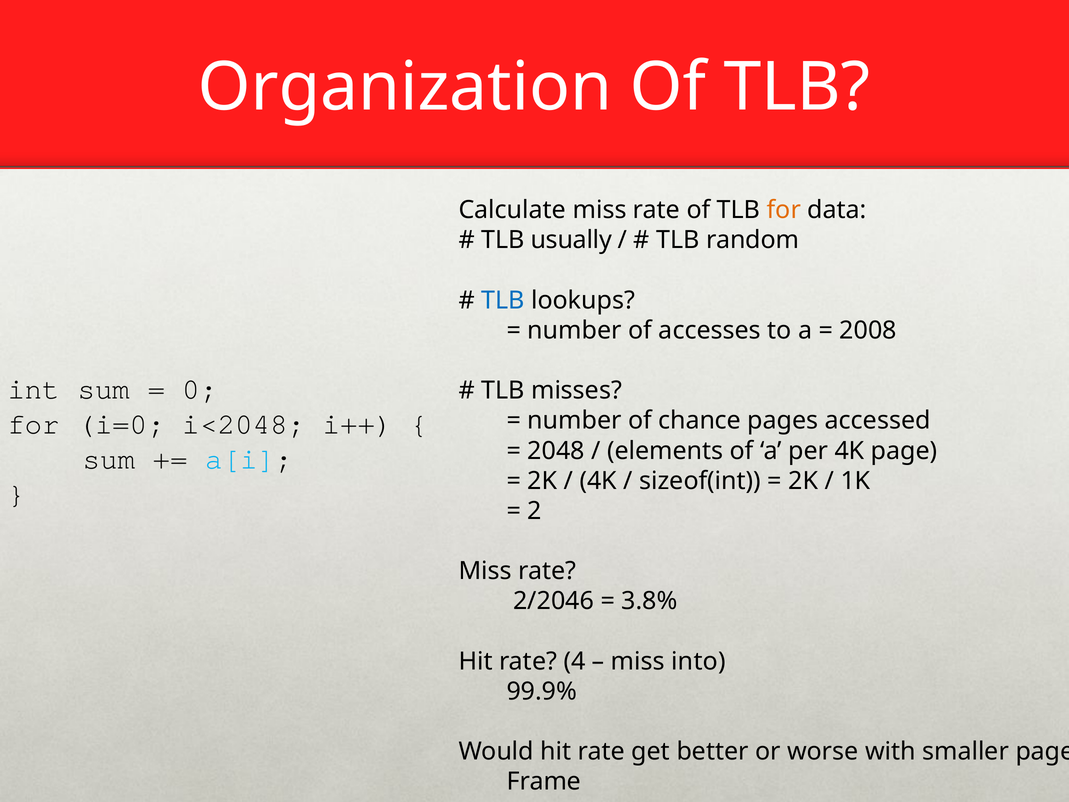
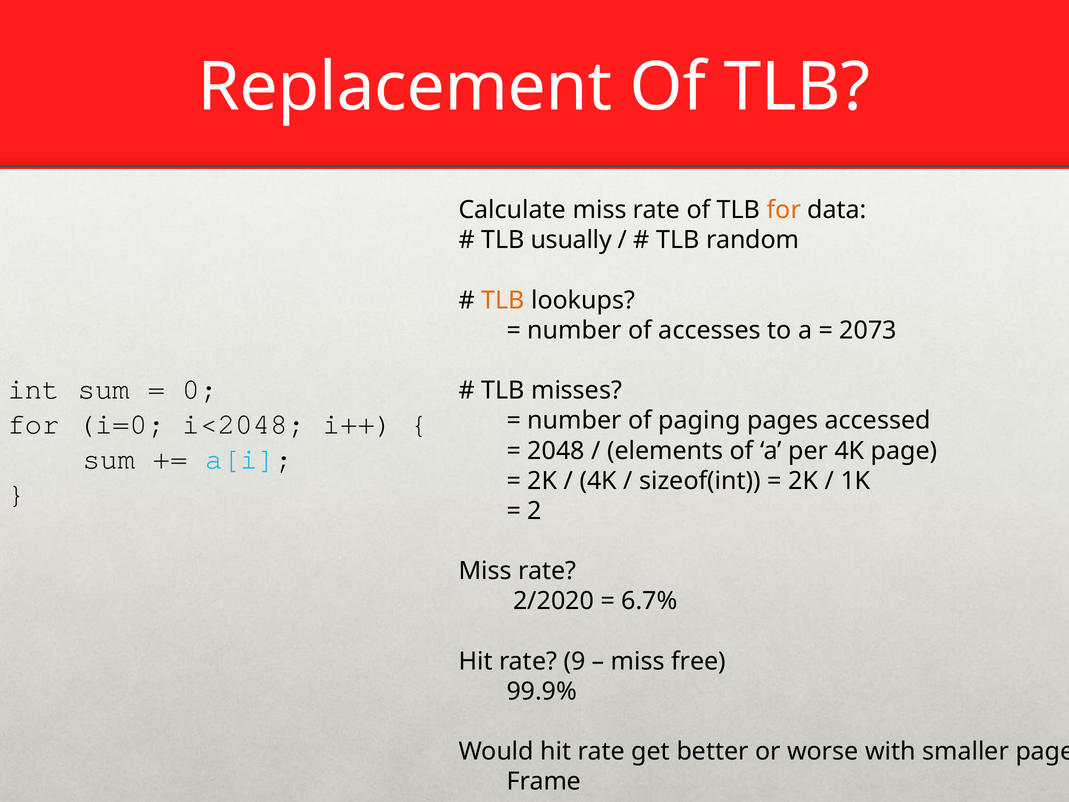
Organization: Organization -> Replacement
TLB at (503, 300) colour: blue -> orange
2008: 2008 -> 2073
chance: chance -> paging
2/2046: 2/2046 -> 2/2020
3.8%: 3.8% -> 6.7%
4: 4 -> 9
into: into -> free
